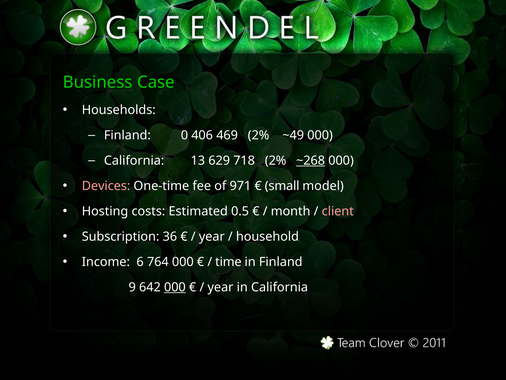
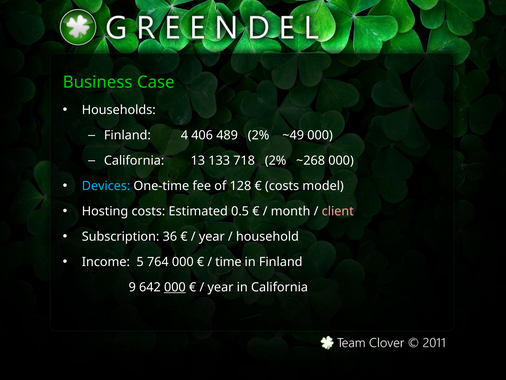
0: 0 -> 4
469: 469 -> 489
629: 629 -> 133
~268 underline: present -> none
Devices colour: pink -> light blue
971: 971 -> 128
small at (282, 186): small -> costs
6: 6 -> 5
